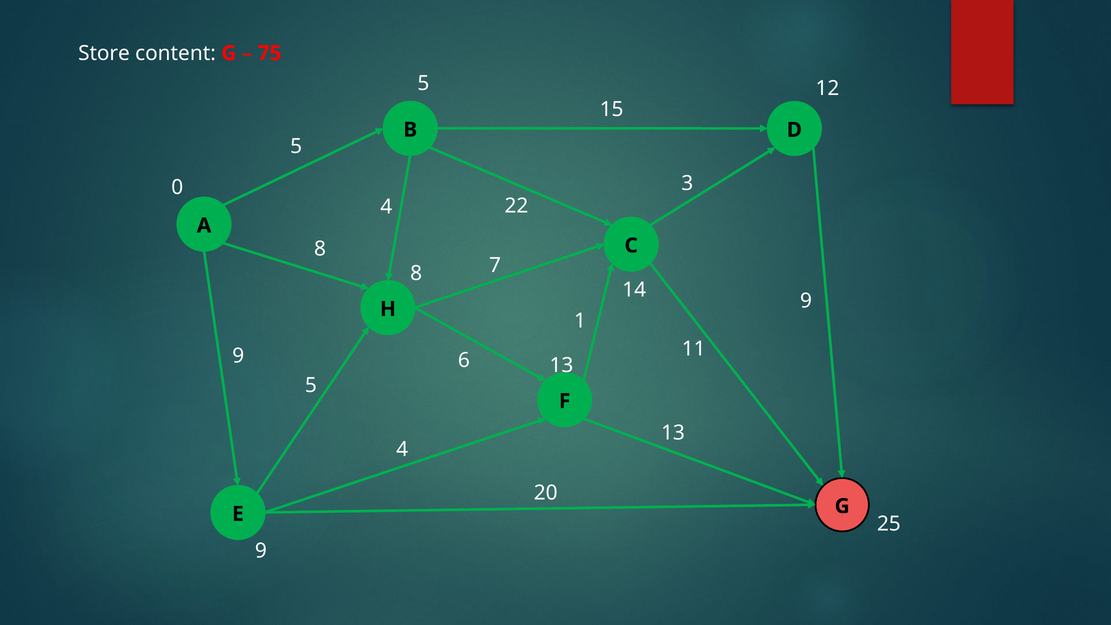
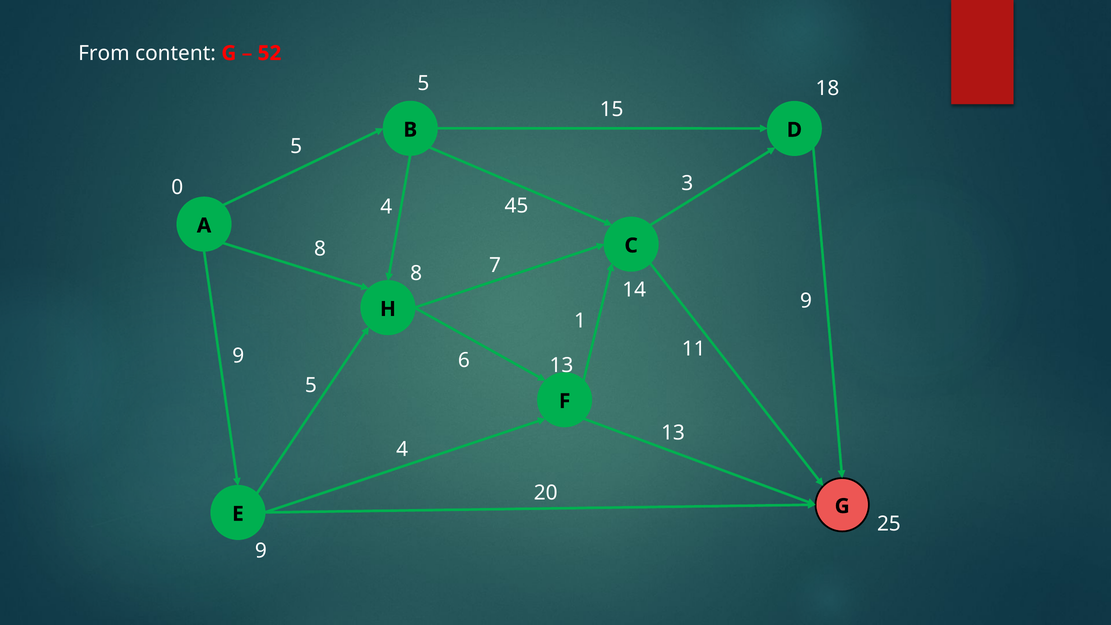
Store: Store -> From
75: 75 -> 52
12: 12 -> 18
22: 22 -> 45
